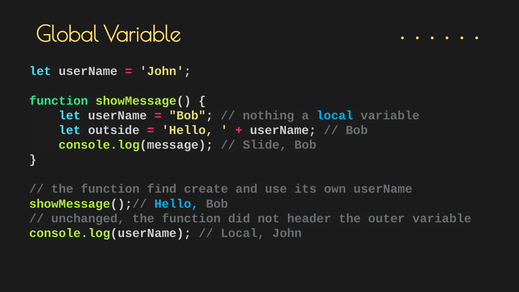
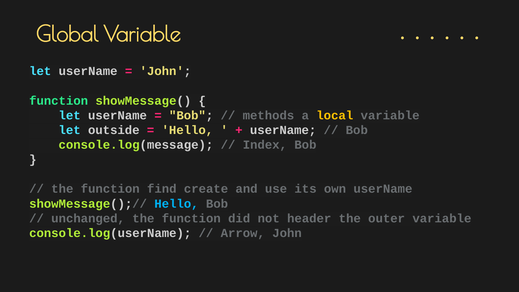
nothing: nothing -> methods
local at (335, 115) colour: light blue -> yellow
Slide: Slide -> Index
Local at (243, 233): Local -> Arrow
